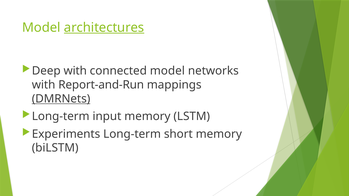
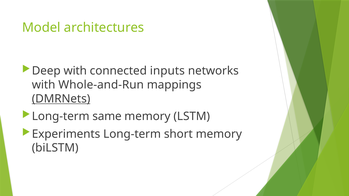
architectures underline: present -> none
connected model: model -> inputs
Report-and-Run: Report-and-Run -> Whole-and-Run
input: input -> same
